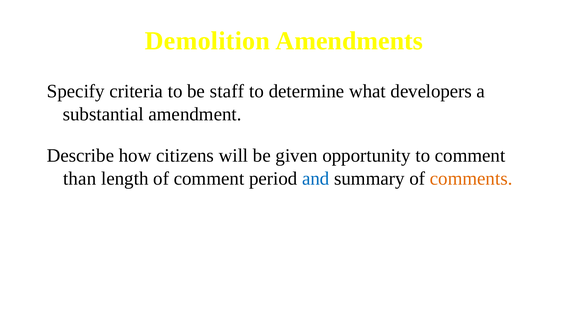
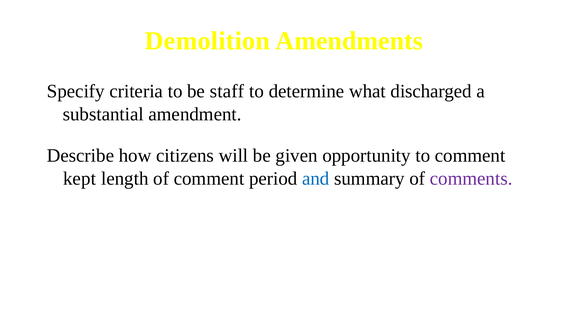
developers: developers -> discharged
than: than -> kept
comments colour: orange -> purple
